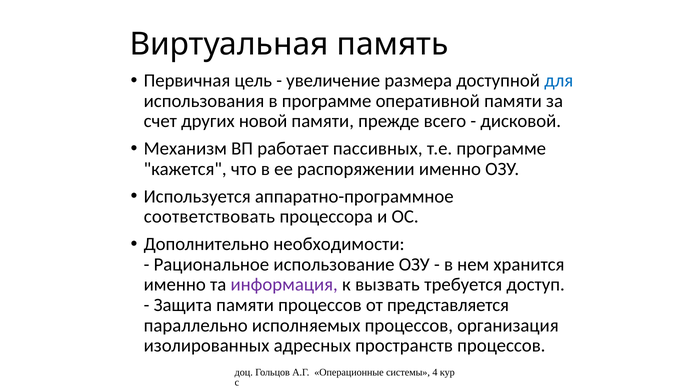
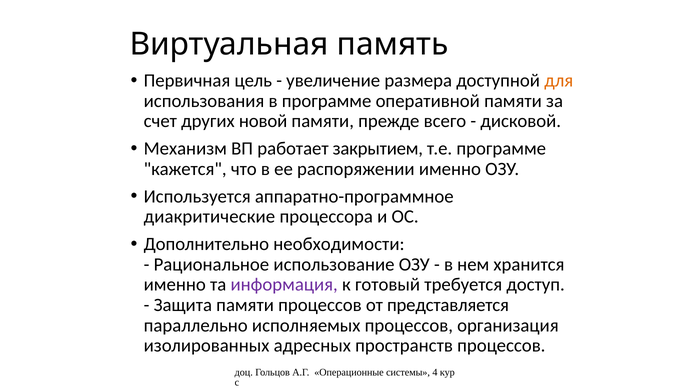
для colour: blue -> orange
пассивных: пассивных -> закрытием
соответствовать: соответствовать -> диакритические
вызвать: вызвать -> готовый
